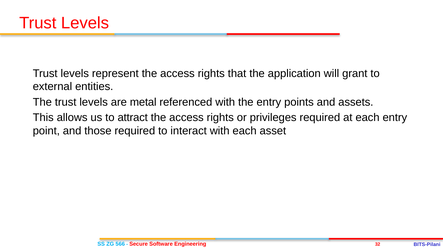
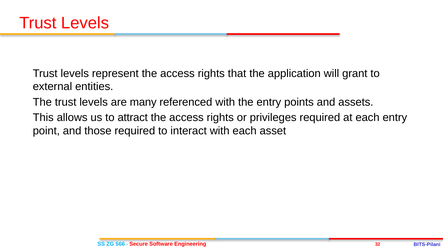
metal: metal -> many
